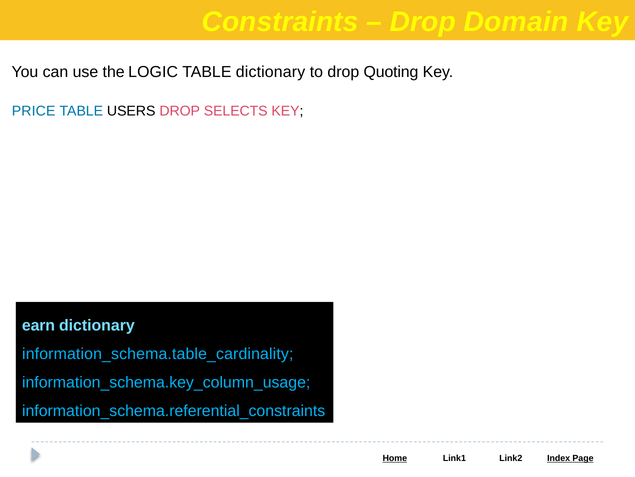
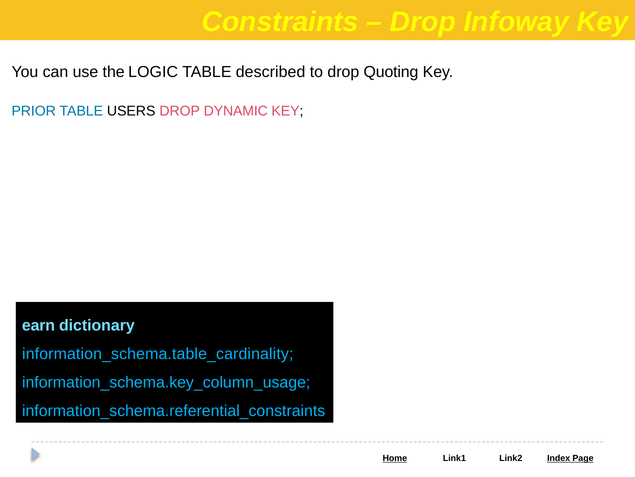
Domain: Domain -> Infoway
TABLE dictionary: dictionary -> described
PRICE: PRICE -> PRIOR
SELECTS: SELECTS -> DYNAMIC
